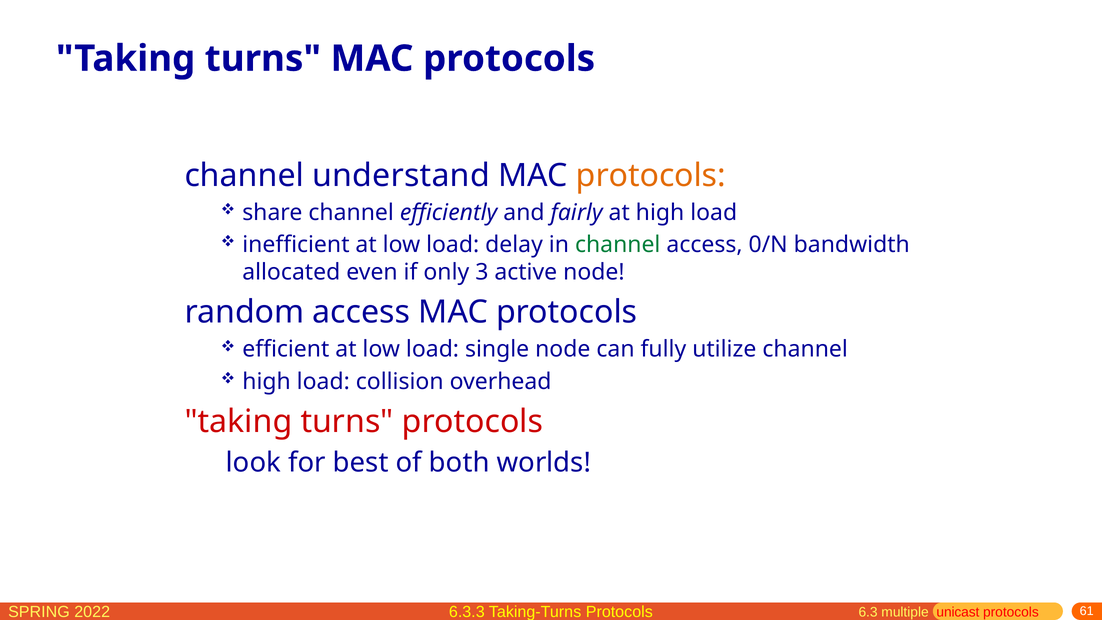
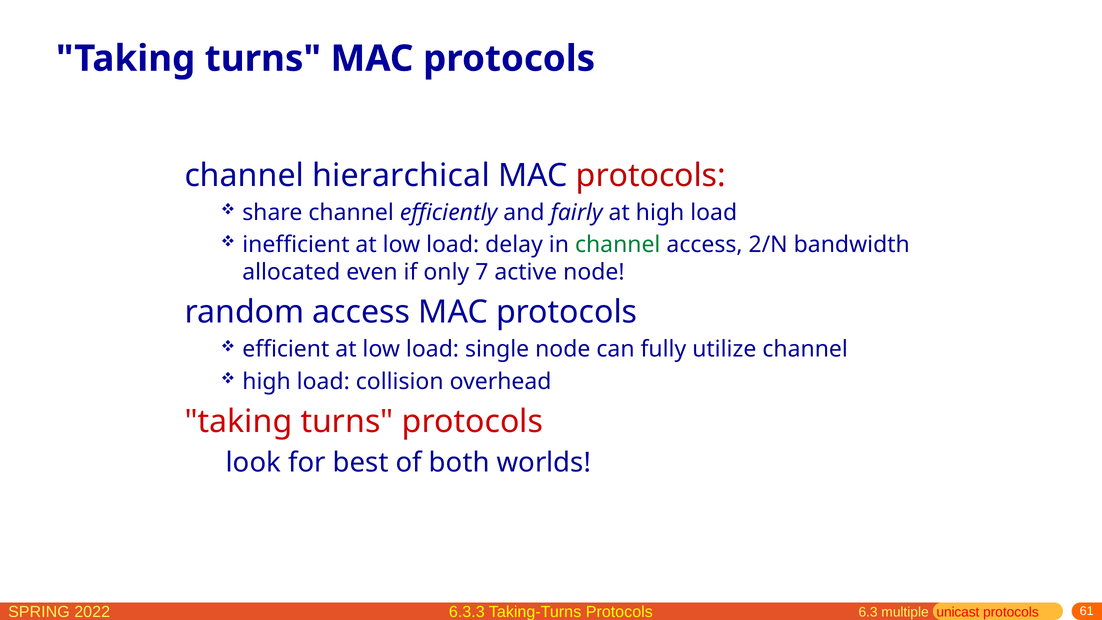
understand: understand -> hierarchical
protocols at (651, 175) colour: orange -> red
0/N: 0/N -> 2/N
3: 3 -> 7
